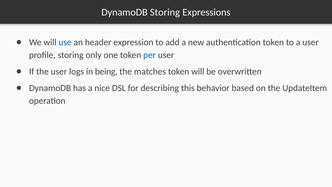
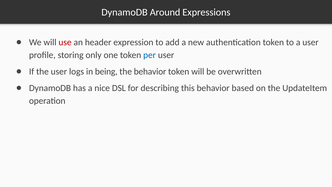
DynamoDB Storing: Storing -> Around
use colour: blue -> red
the matches: matches -> behavior
